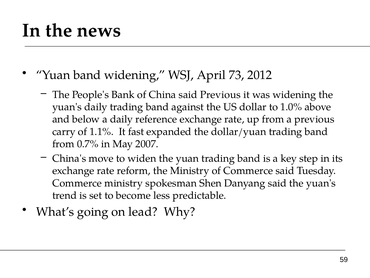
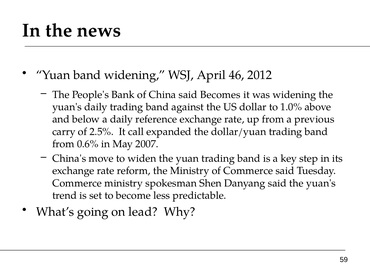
73: 73 -> 46
said Previous: Previous -> Becomes
1.1%: 1.1% -> 2.5%
fast: fast -> call
0.7%: 0.7% -> 0.6%
